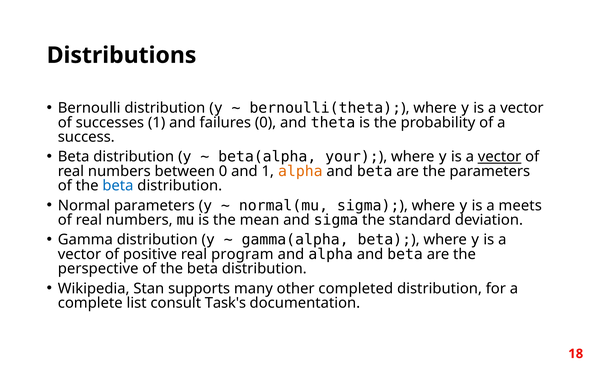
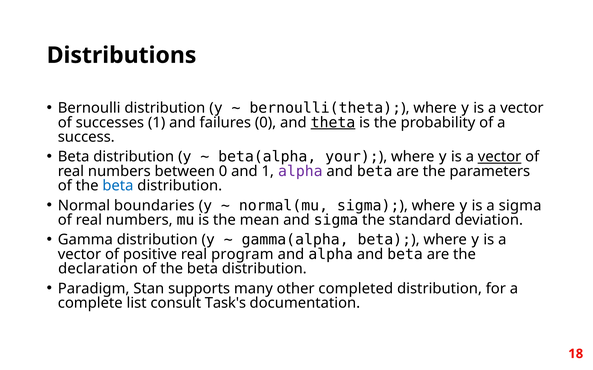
theta underline: none -> present
alpha at (300, 171) colour: orange -> purple
Normal parameters: parameters -> boundaries
a meets: meets -> sigma
perspective: perspective -> declaration
Wikipedia: Wikipedia -> Paradigm
